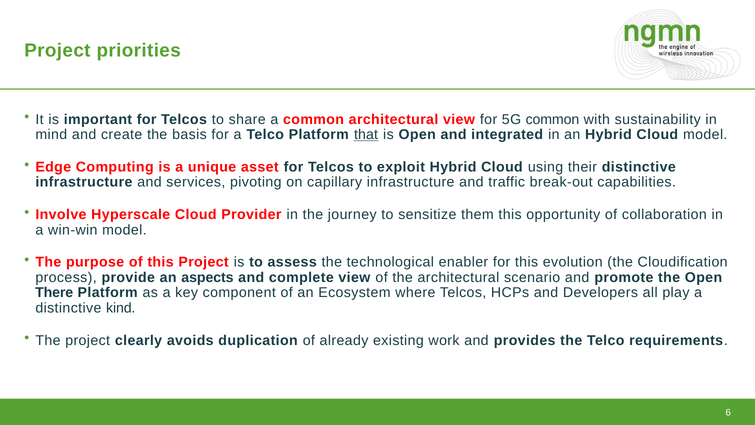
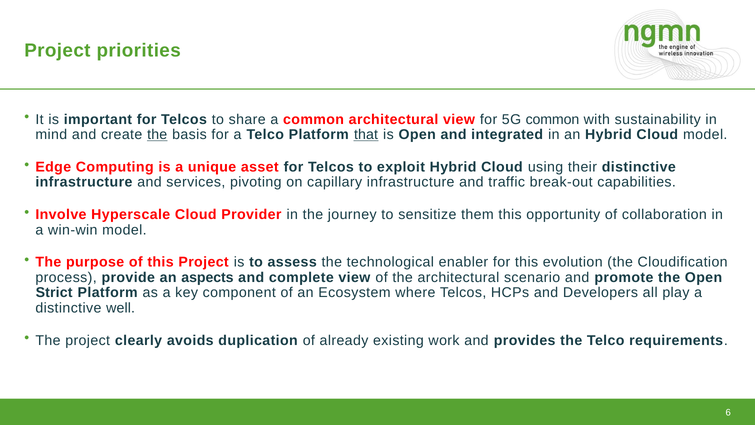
the at (157, 135) underline: none -> present
There: There -> Strict
kind: kind -> well
